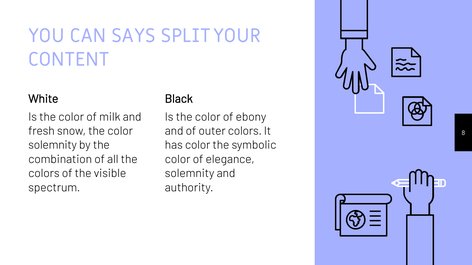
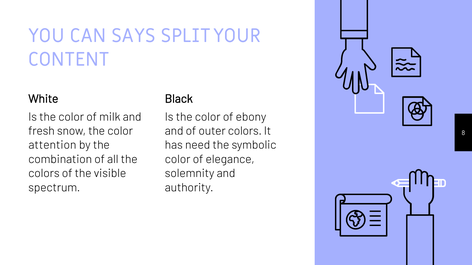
solemnity at (53, 145): solemnity -> attention
has color: color -> need
